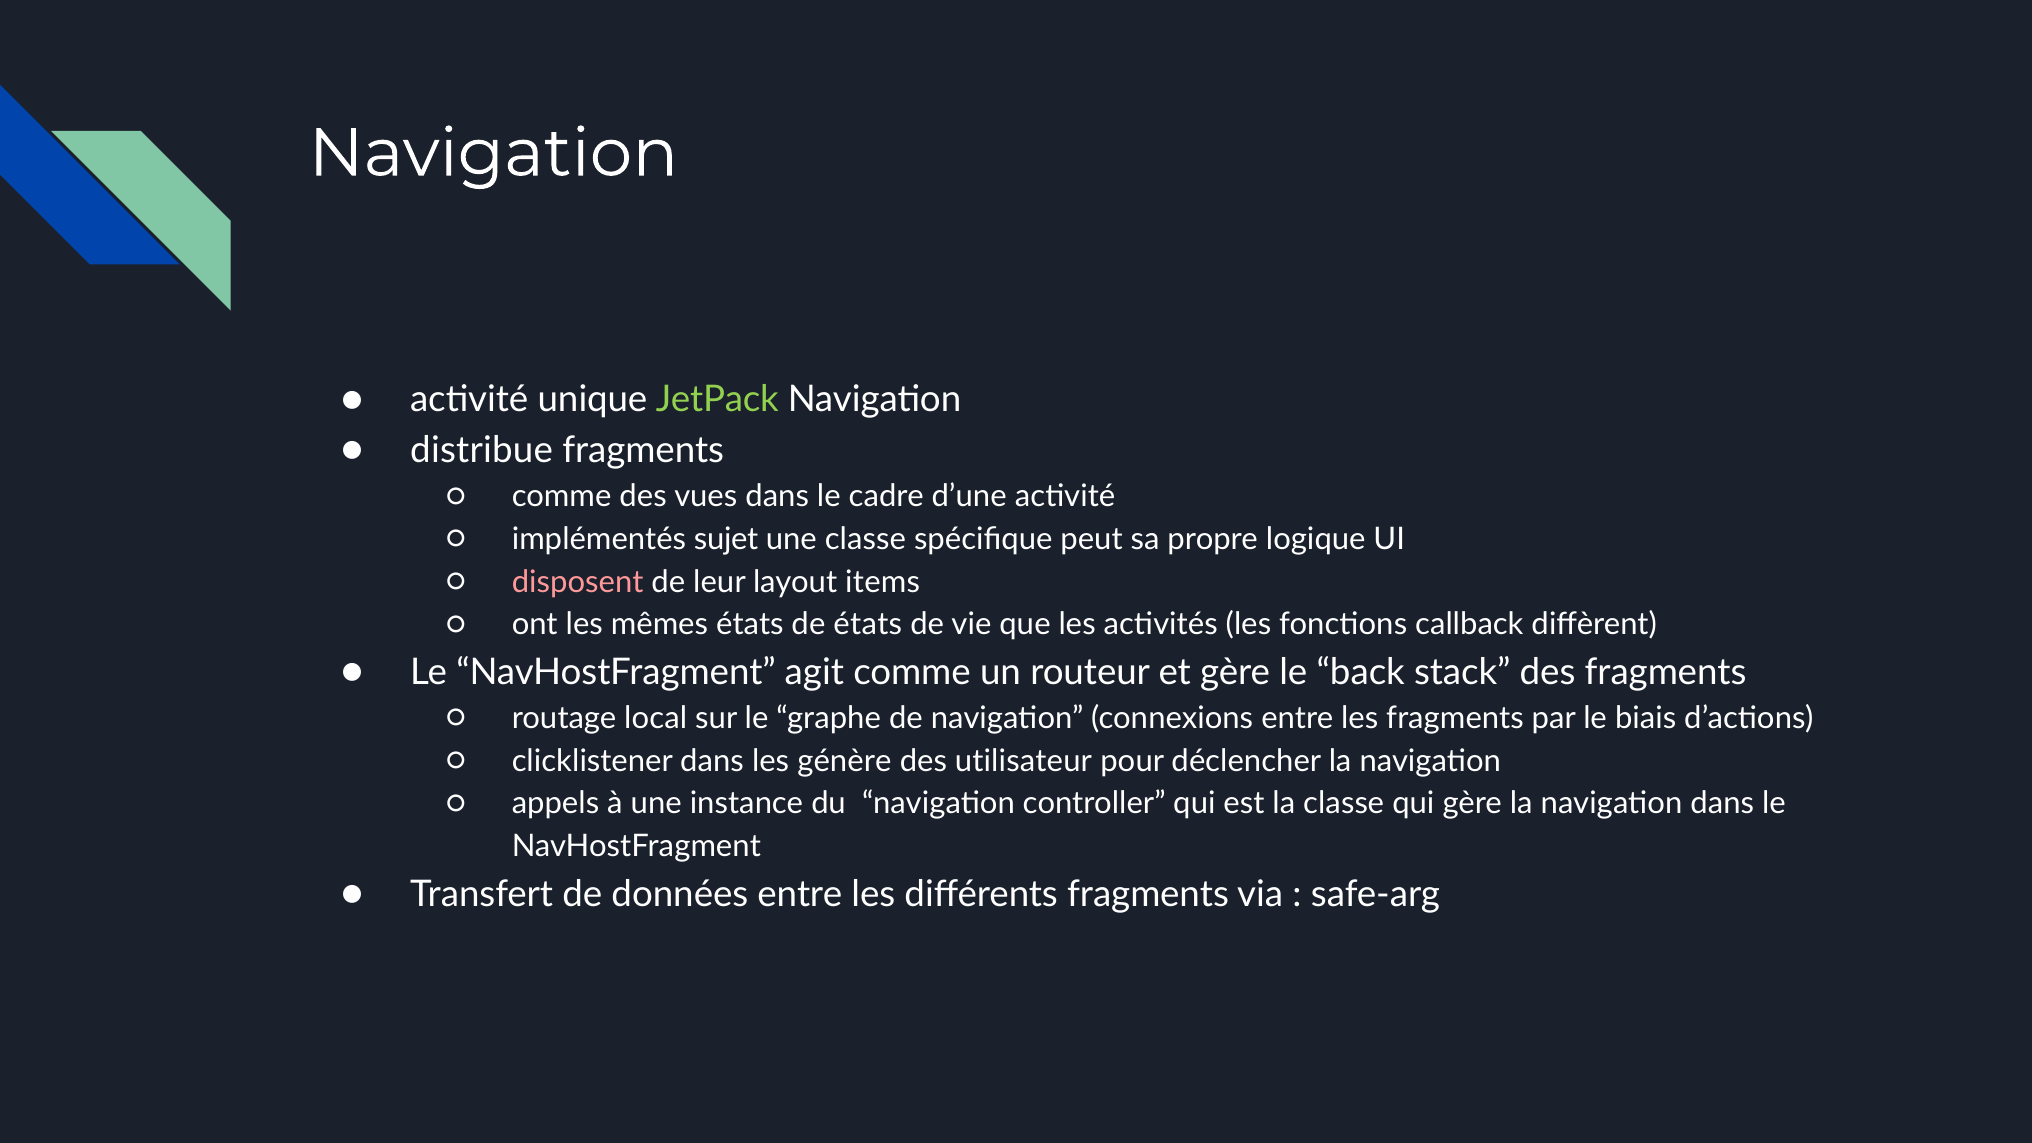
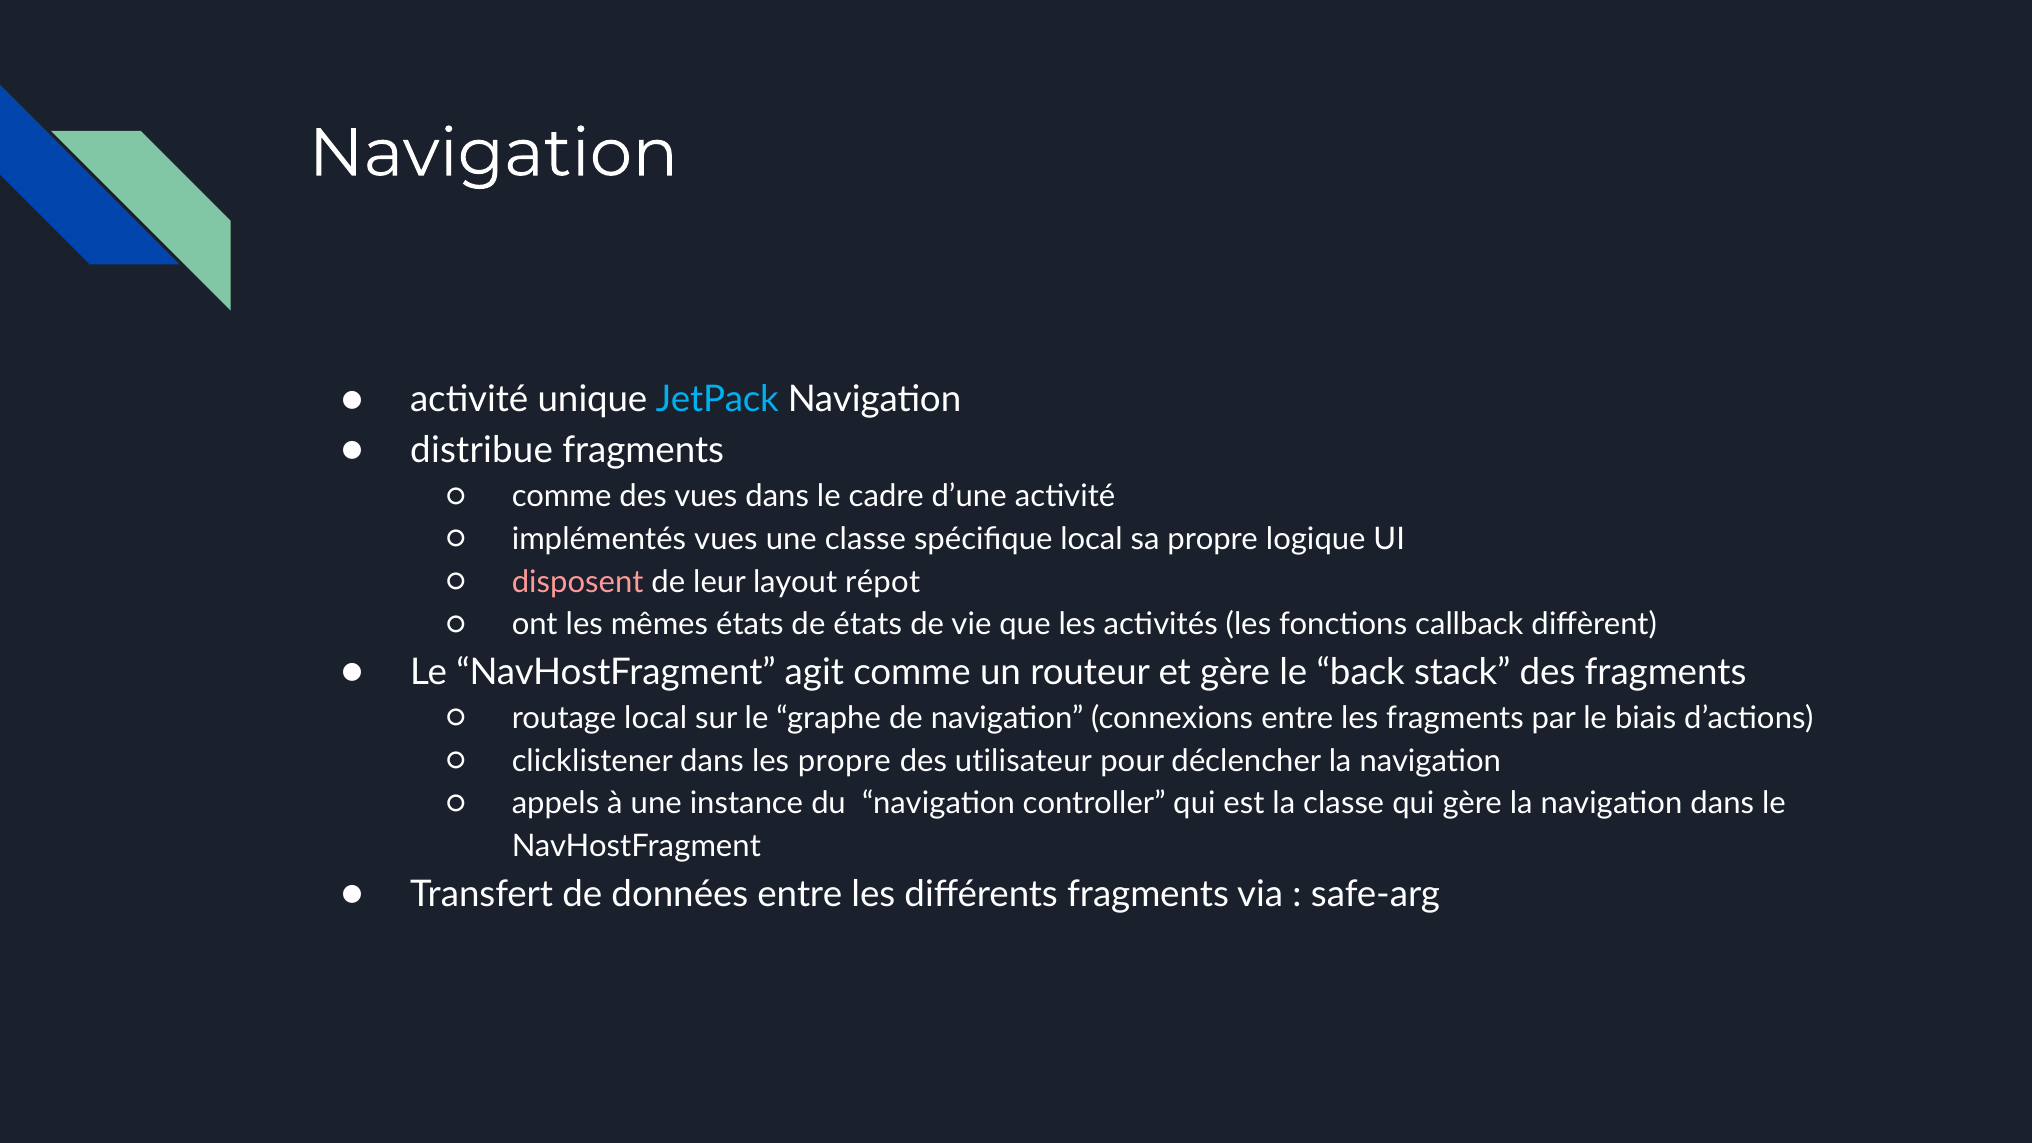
JetPack colour: light green -> light blue
implémentés sujet: sujet -> vues
spécifique peut: peut -> local
items: items -> répot
les génère: génère -> propre
